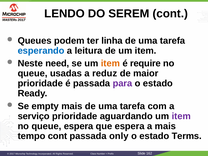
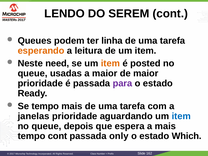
esperando colour: blue -> orange
require: require -> posted
a reduz: reduz -> maior
Se empty: empty -> tempo
serviço: serviço -> janelas
item at (181, 116) colour: purple -> blue
queue espera: espera -> depois
Terms: Terms -> Which
